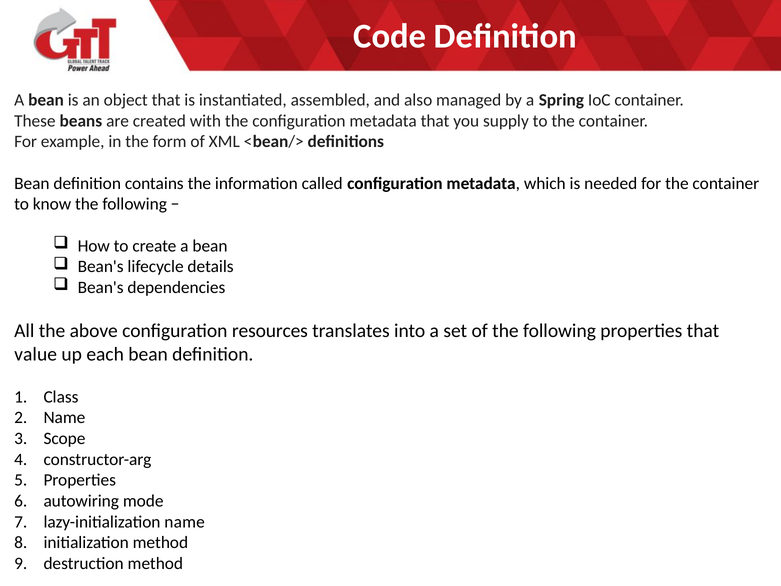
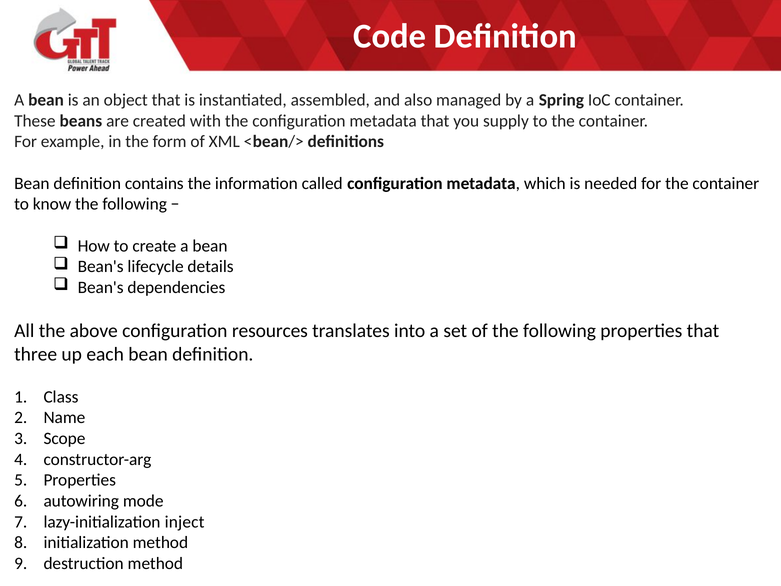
value: value -> three
lazy-initialization name: name -> inject
